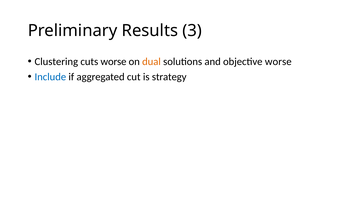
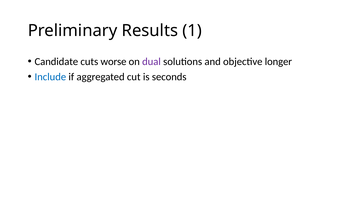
3: 3 -> 1
Clustering: Clustering -> Candidate
dual colour: orange -> purple
objective worse: worse -> longer
strategy: strategy -> seconds
